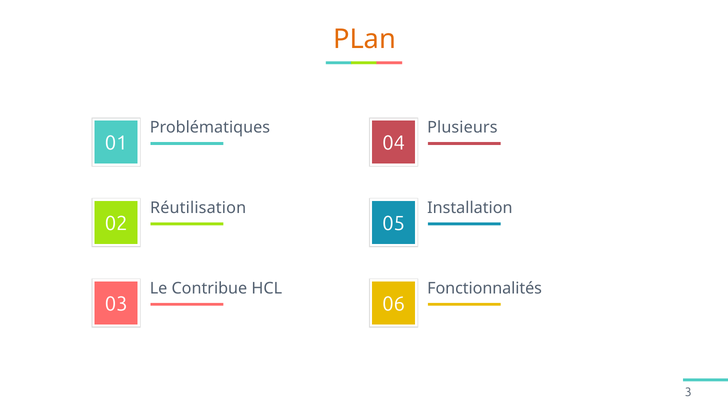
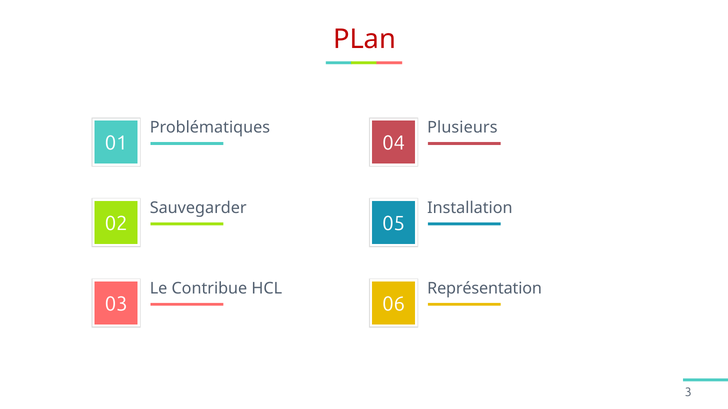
PLan colour: orange -> red
Réutilisation: Réutilisation -> Sauvegarder
Fonctionnalités: Fonctionnalités -> Représentation
